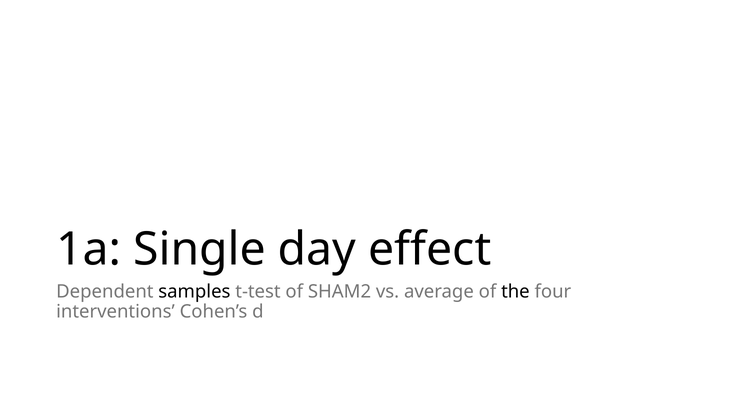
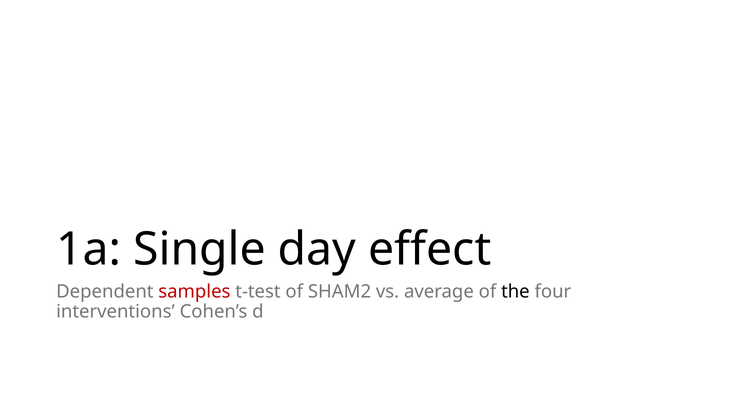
samples colour: black -> red
